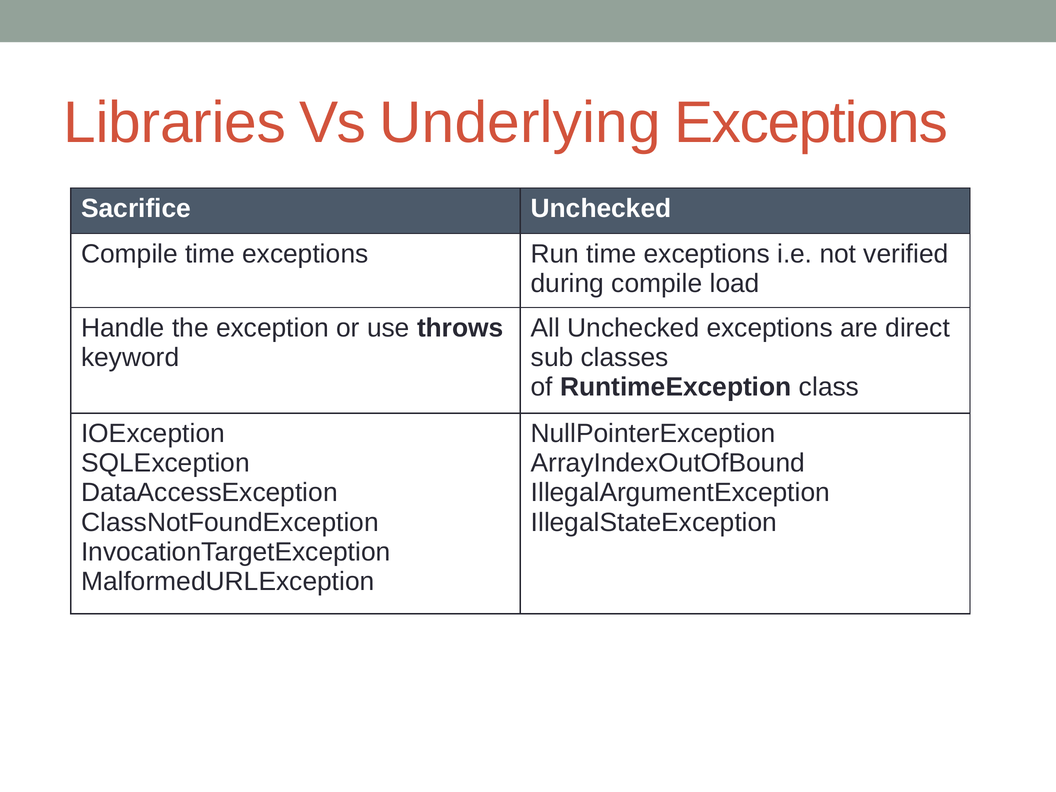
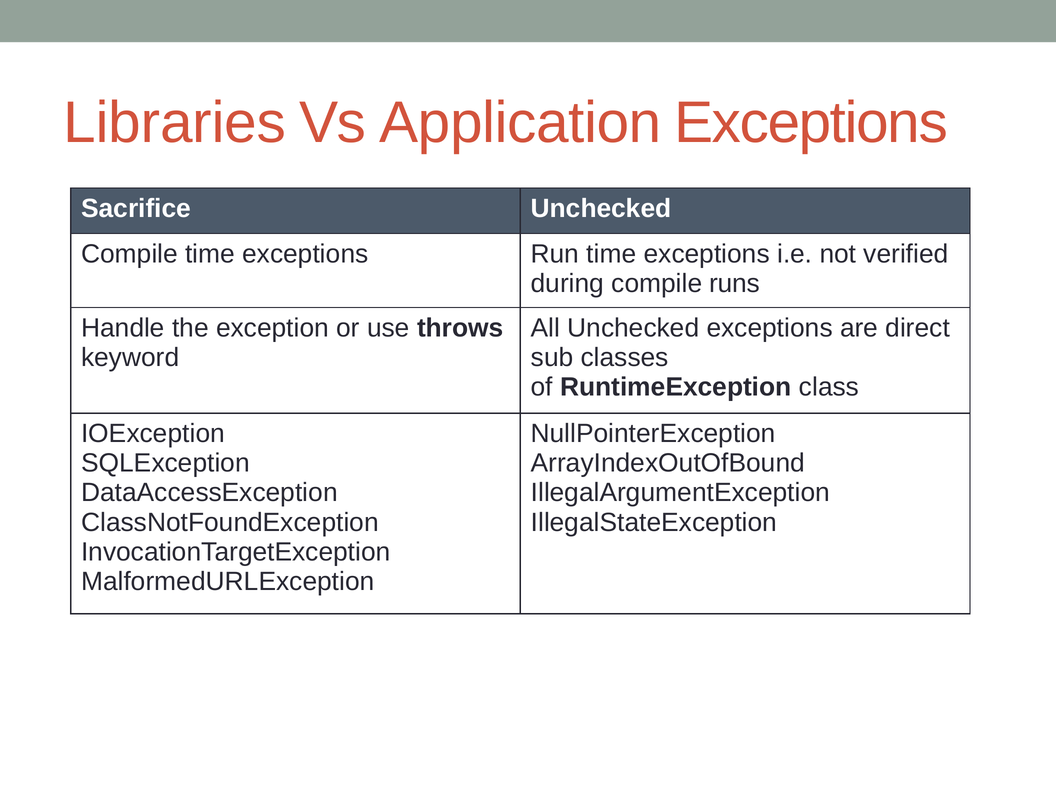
Underlying: Underlying -> Application
load: load -> runs
